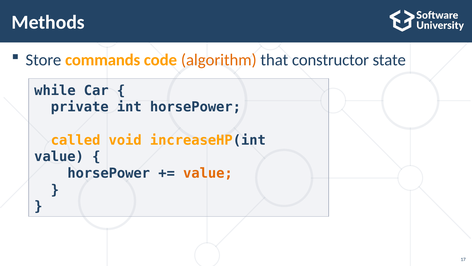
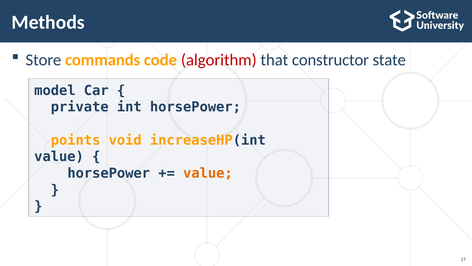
algorithm colour: orange -> red
while: while -> model
called: called -> points
